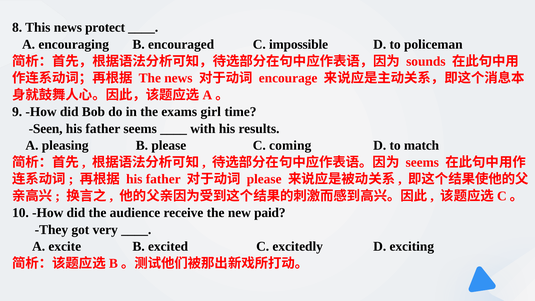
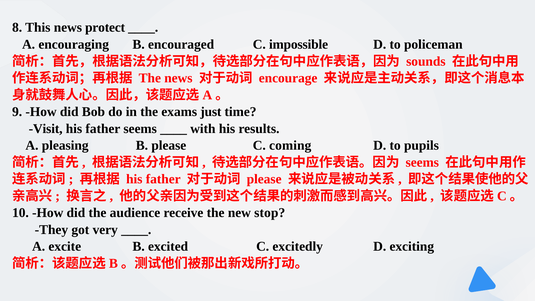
girl: girl -> just
Seen: Seen -> Visit
match: match -> pupils
paid: paid -> stop
